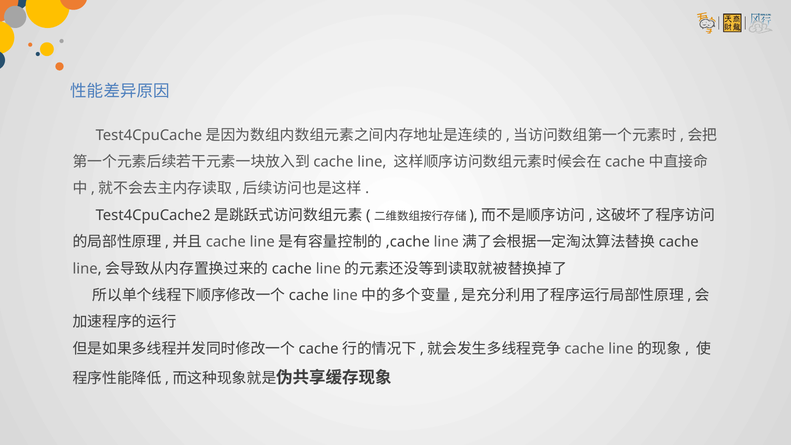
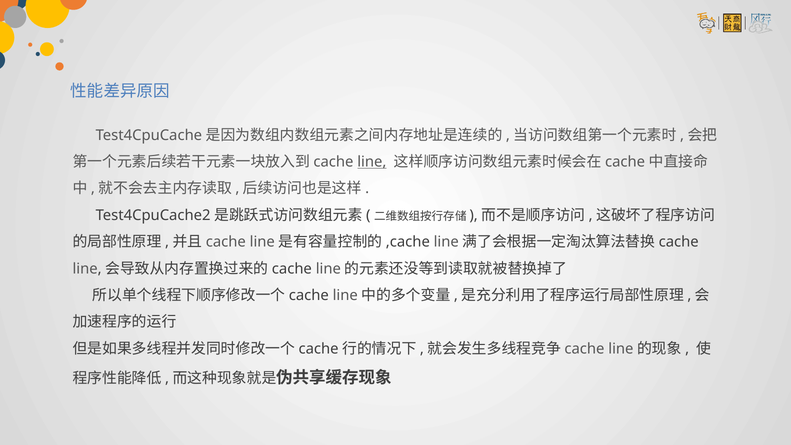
line underline: none -> present
